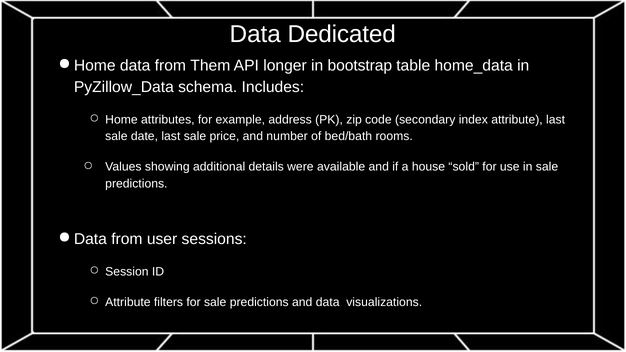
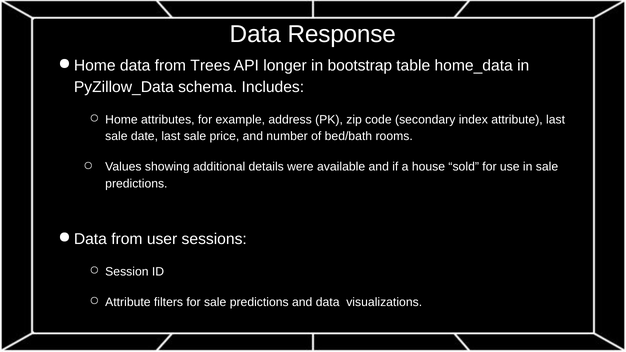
Dedicated: Dedicated -> Response
Them: Them -> Trees
